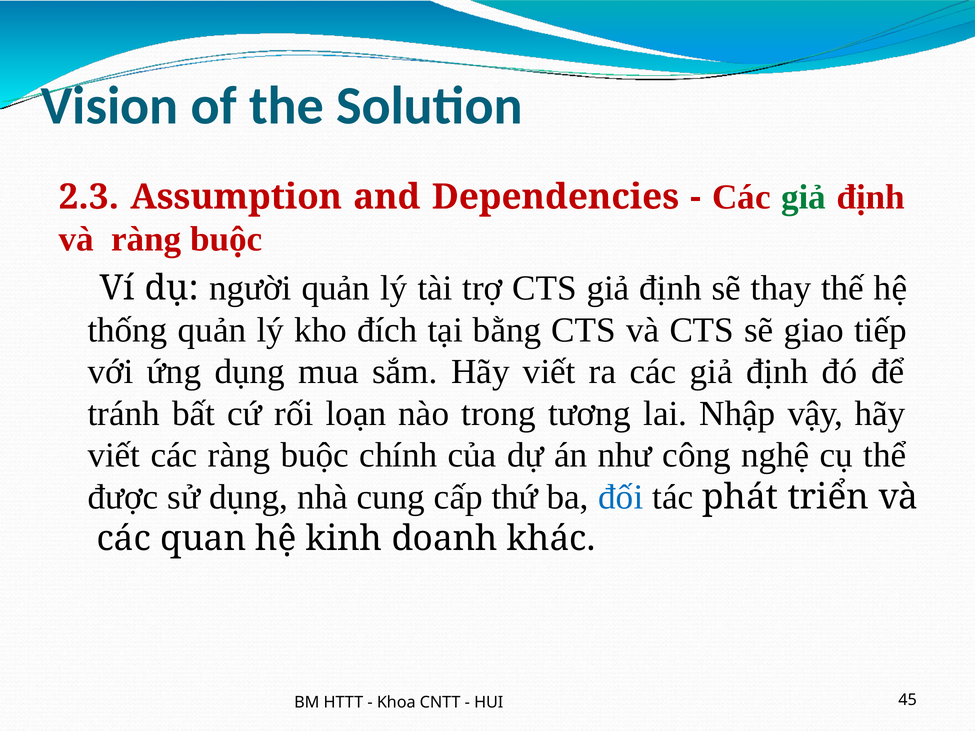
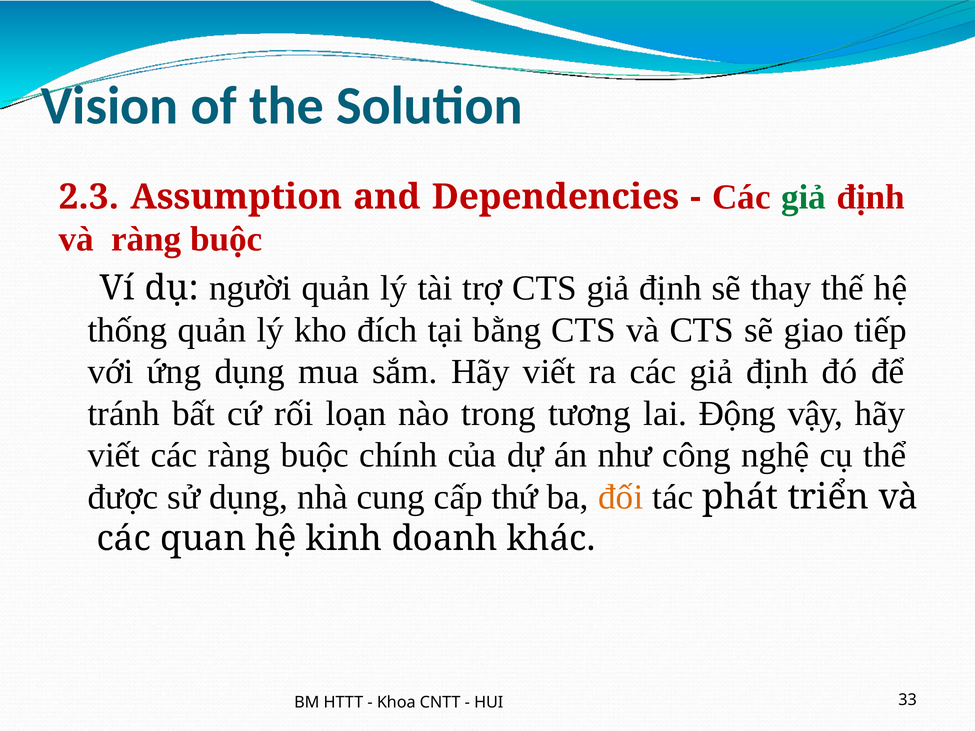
Nhập: Nhập -> Động
đối colour: blue -> orange
45: 45 -> 33
